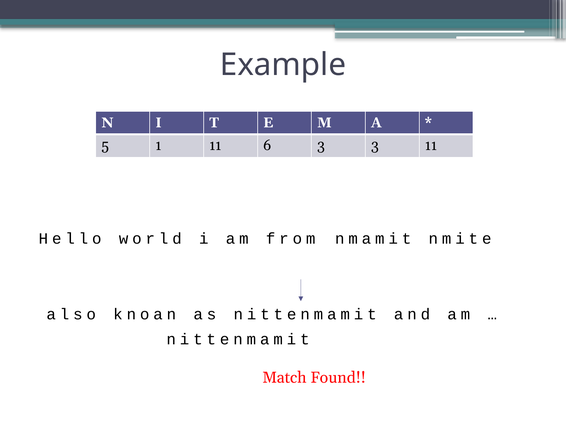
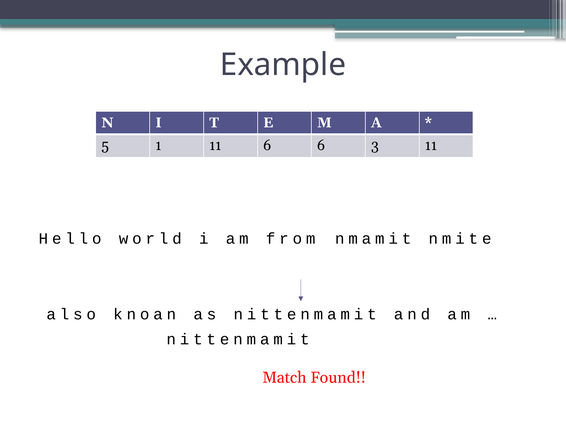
6 3: 3 -> 6
